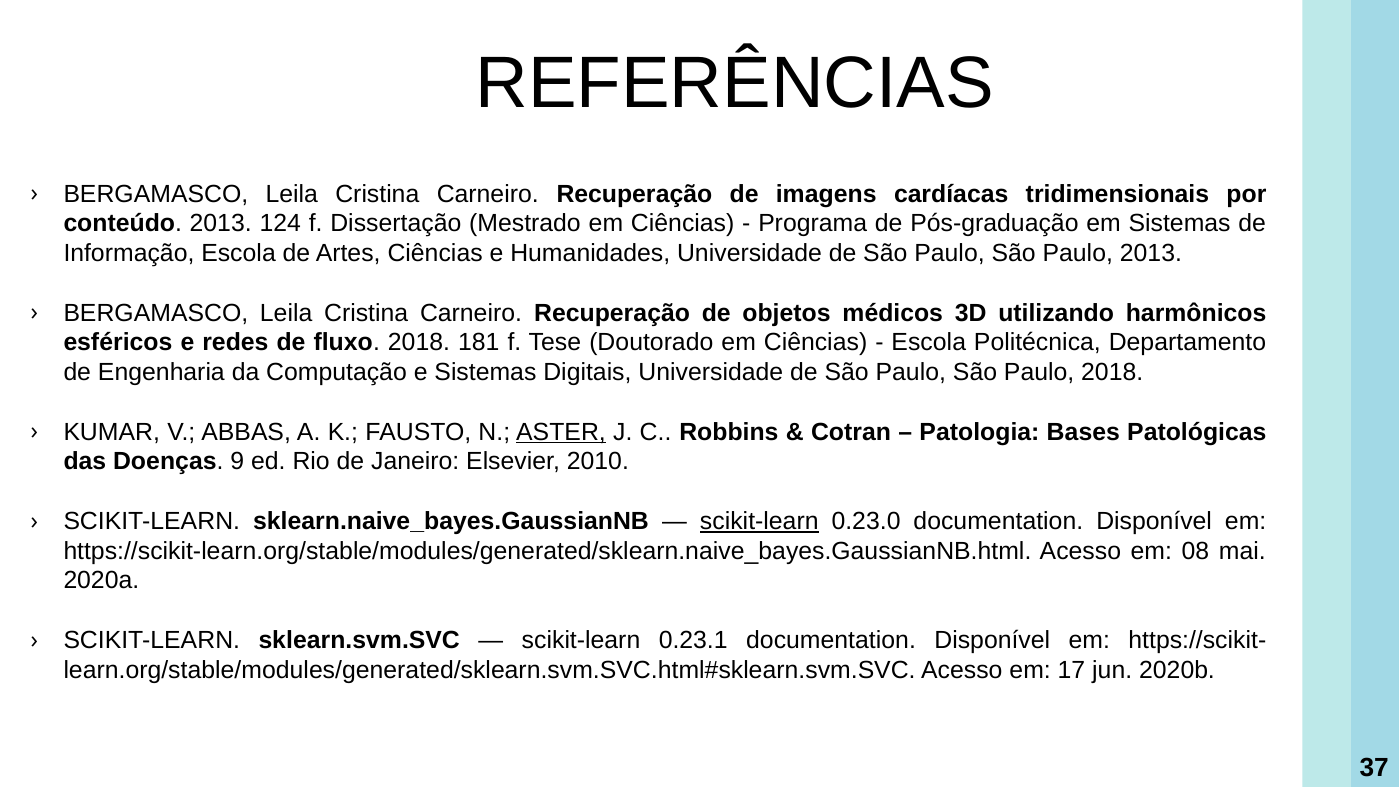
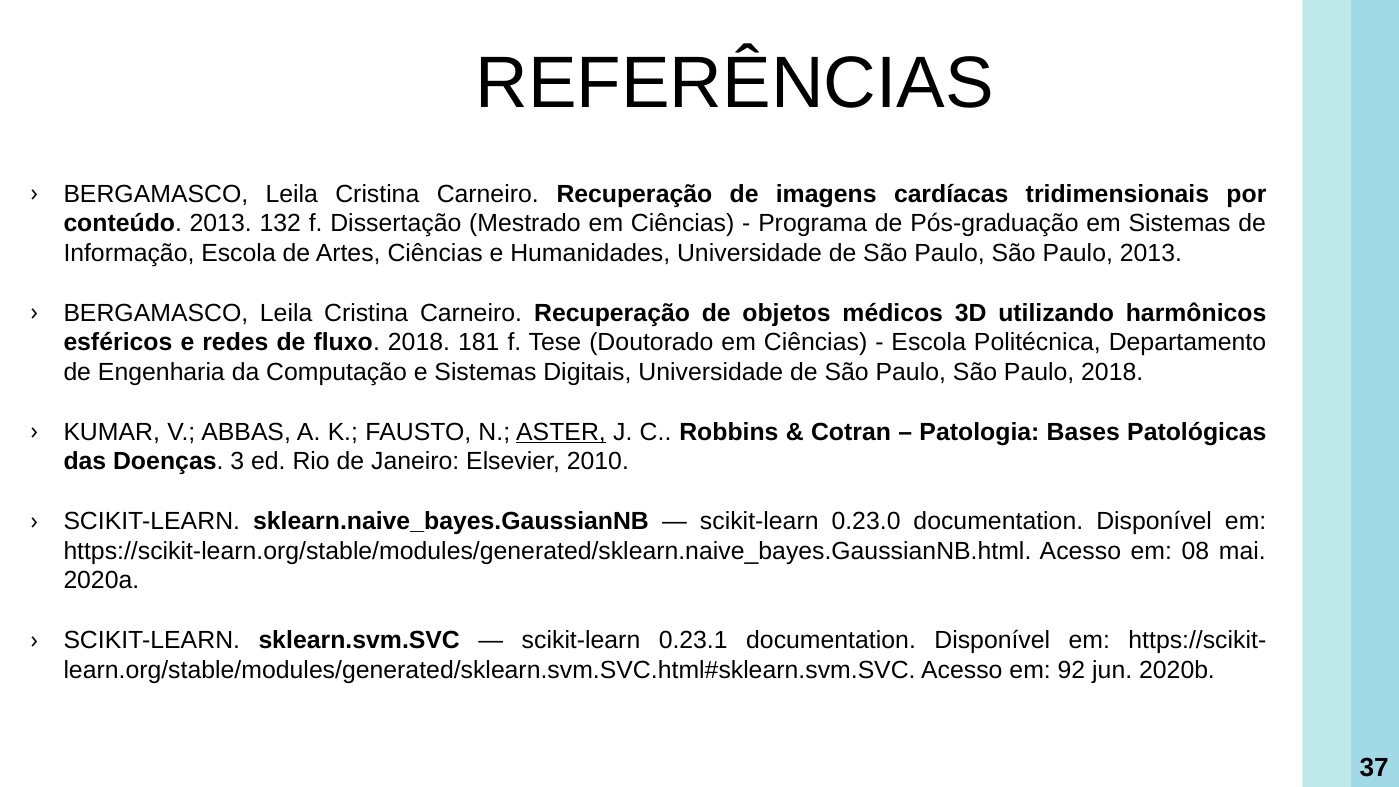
124: 124 -> 132
9: 9 -> 3
scikit-learn at (759, 521) underline: present -> none
17: 17 -> 92
